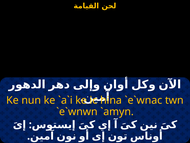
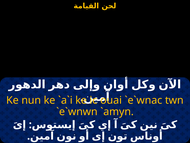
hina: hina -> ouai
